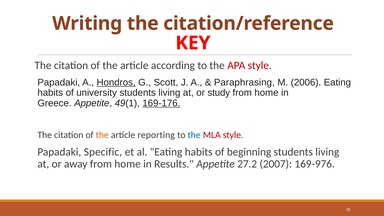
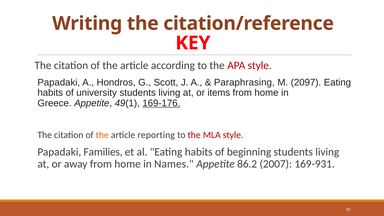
Hondros underline: present -> none
2006: 2006 -> 2097
study: study -> items
the at (194, 135) colour: blue -> red
Specific: Specific -> Families
Results: Results -> Names
27.2: 27.2 -> 86.2
169-976: 169-976 -> 169-931
